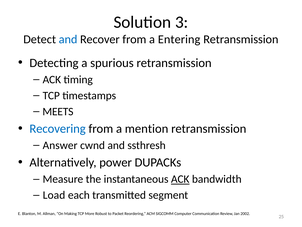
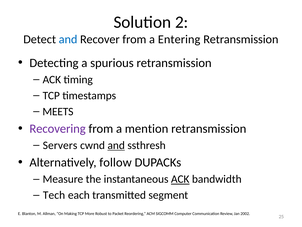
3: 3 -> 2
Recovering colour: blue -> purple
Answer: Answer -> Servers
and at (116, 145) underline: none -> present
power: power -> follow
Load: Load -> Tech
